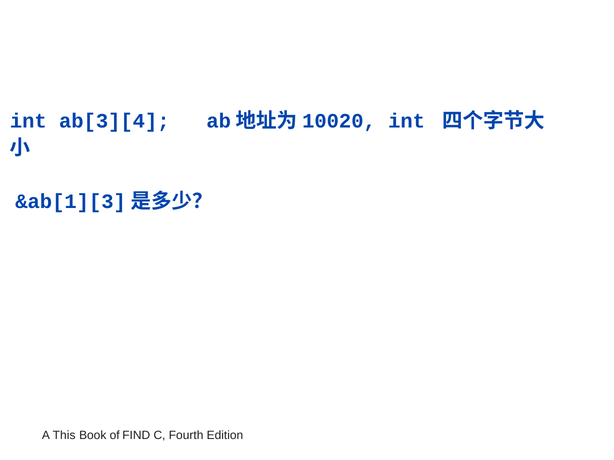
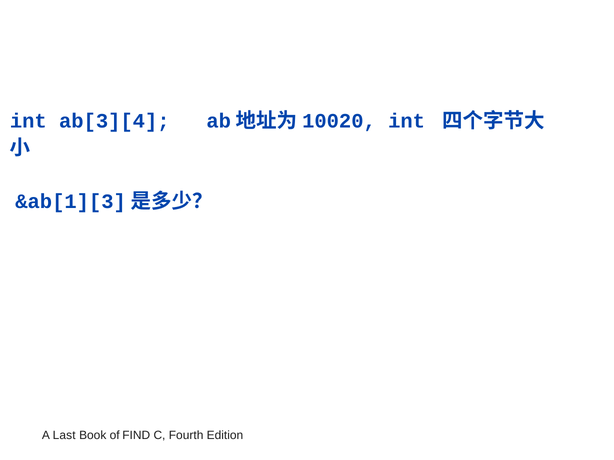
This: This -> Last
